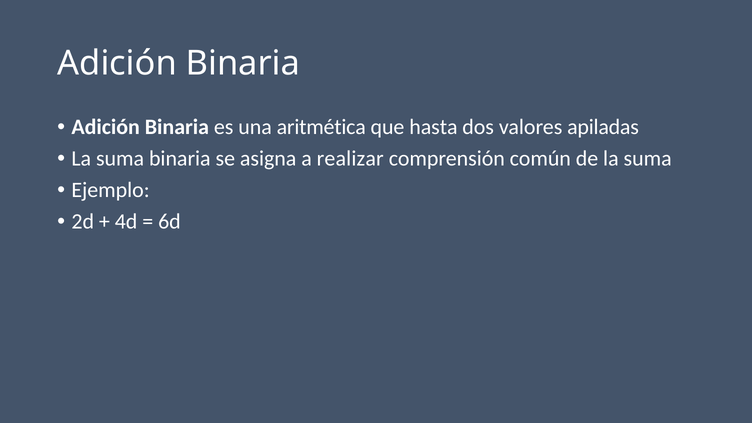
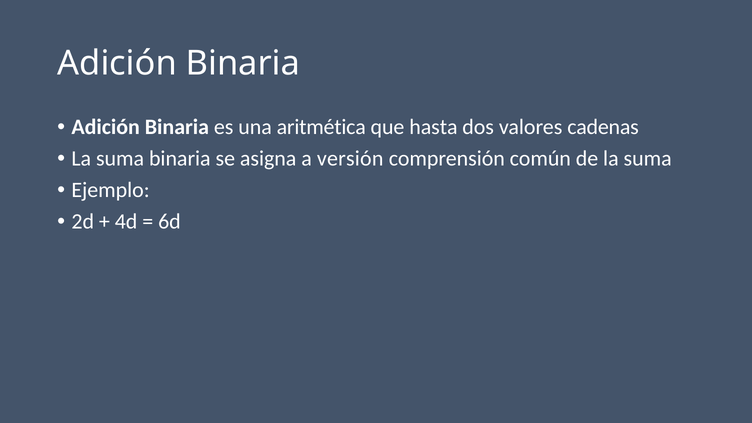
apiladas: apiladas -> cadenas
realizar: realizar -> versión
